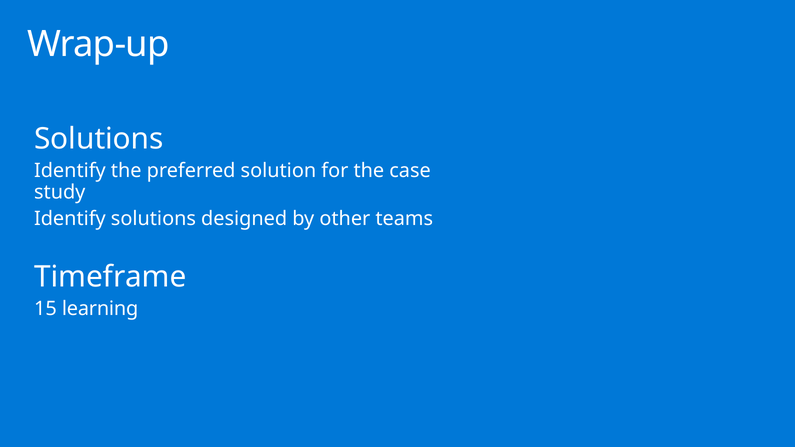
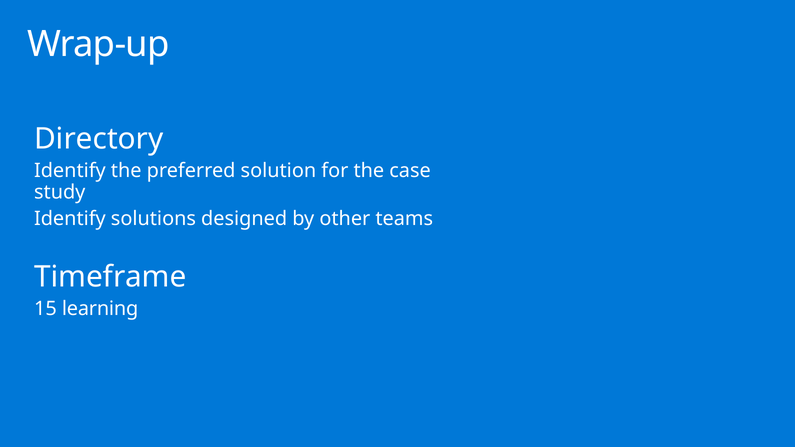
Solutions at (99, 139): Solutions -> Directory
